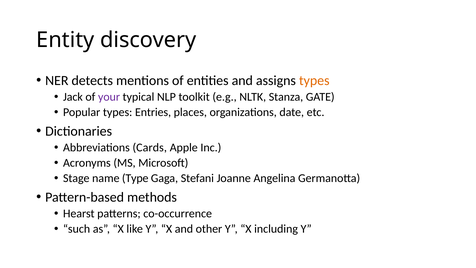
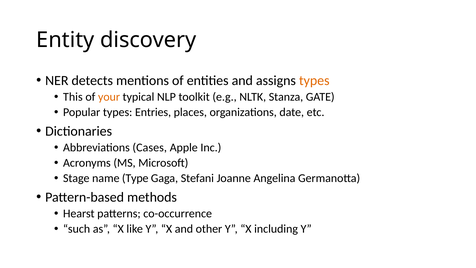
Jack: Jack -> This
your colour: purple -> orange
Cards: Cards -> Cases
